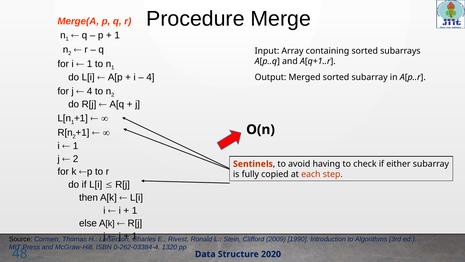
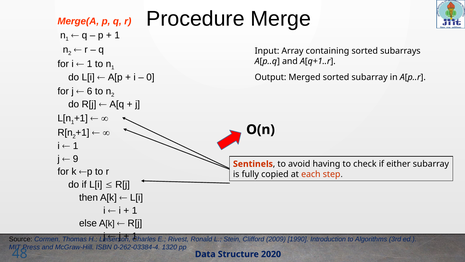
4 at (150, 77): 4 -> 0
4 at (90, 91): 4 -> 6
2 at (76, 159): 2 -> 9
